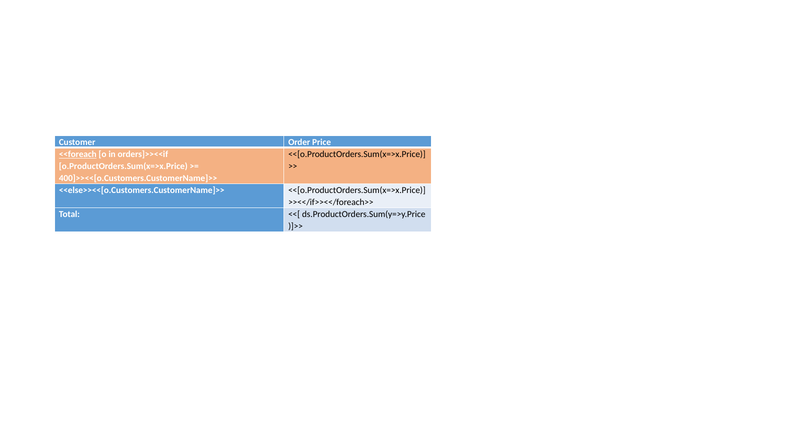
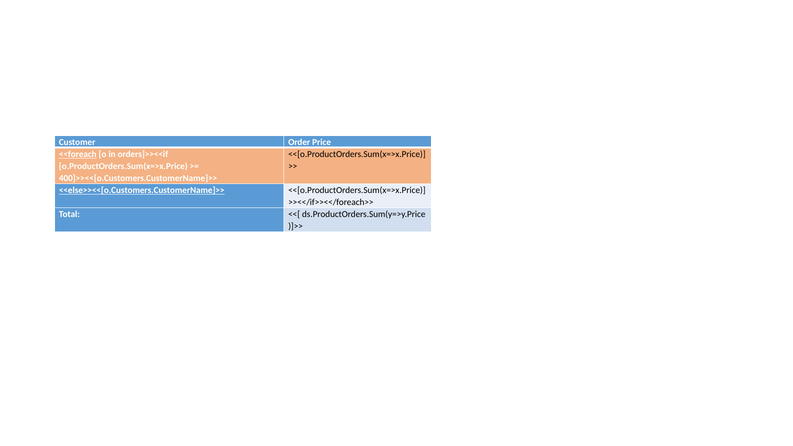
<<else>><<[o.Customers.CustomerName]>> underline: none -> present
